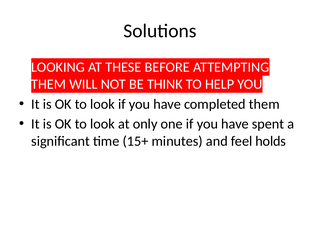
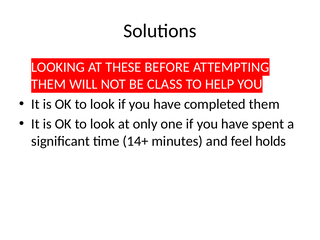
THINK: THINK -> CLASS
15+: 15+ -> 14+
